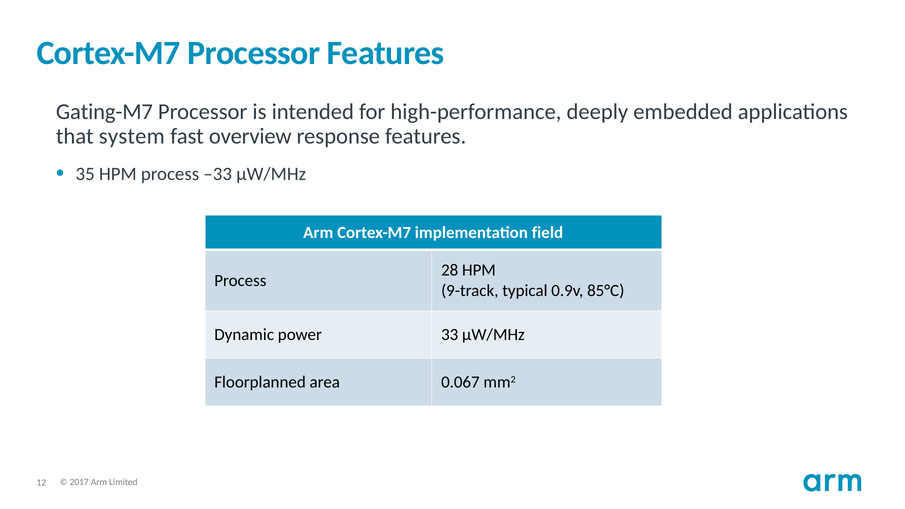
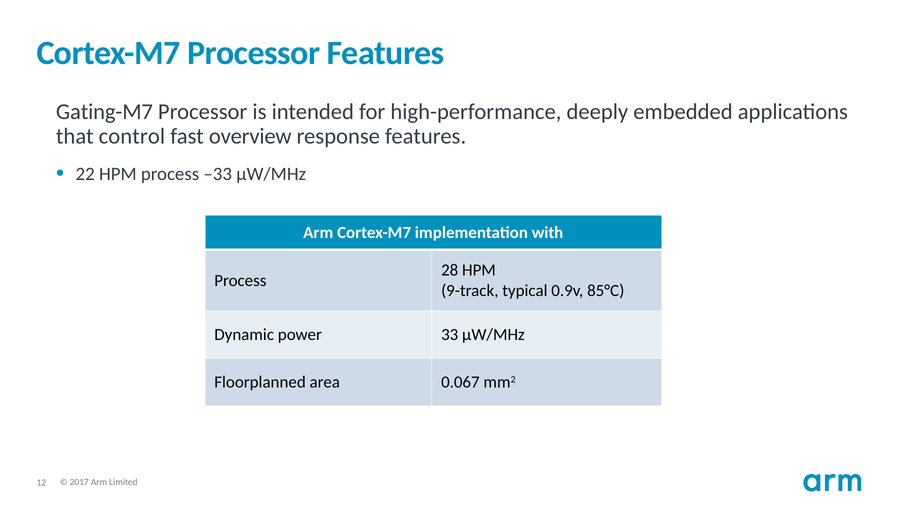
system: system -> control
35: 35 -> 22
field: field -> with
